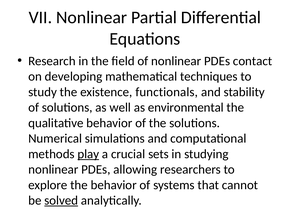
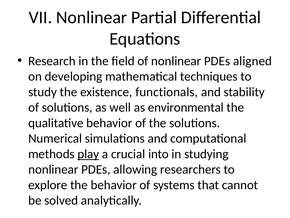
contact: contact -> aligned
sets: sets -> into
solved underline: present -> none
